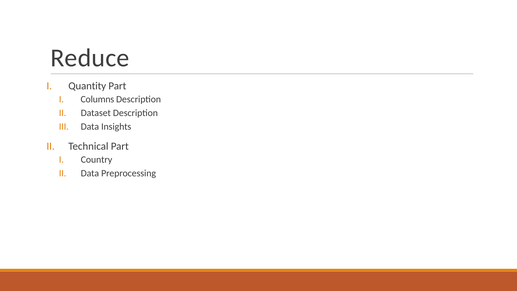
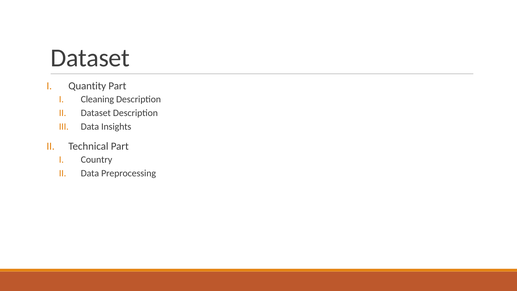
Reduce at (90, 58): Reduce -> Dataset
Columns: Columns -> Cleaning
